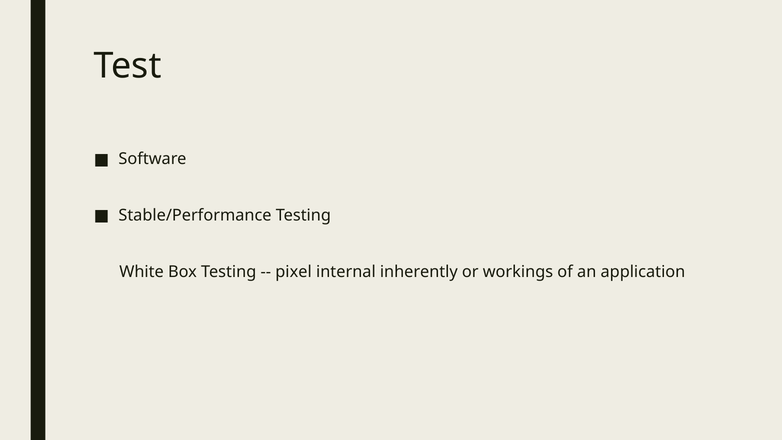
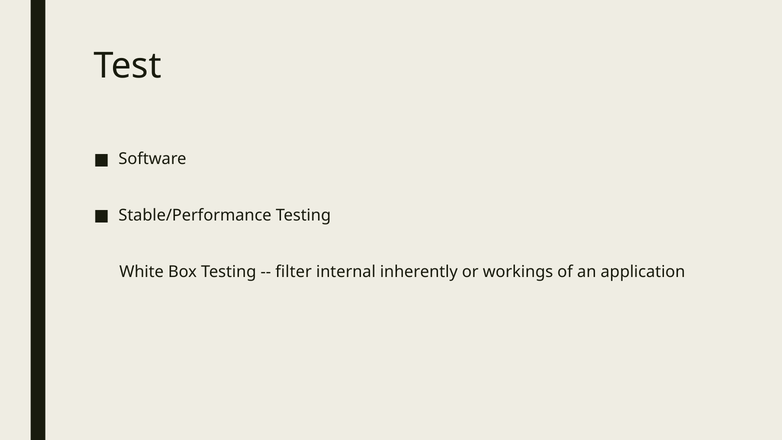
pixel: pixel -> filter
